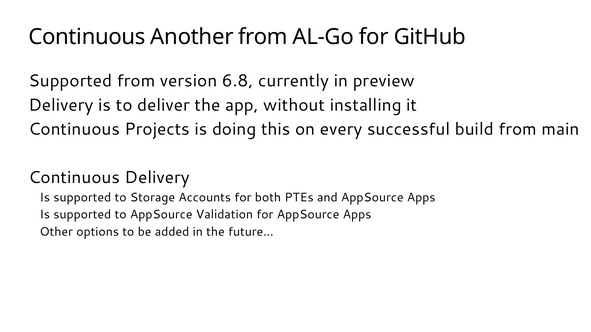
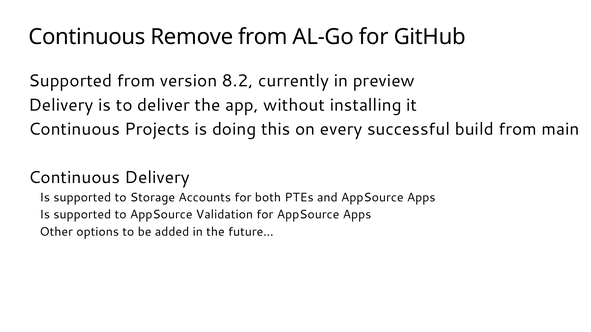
Another: Another -> Remove
6.8: 6.8 -> 8.2
